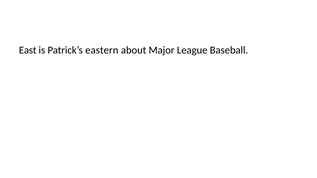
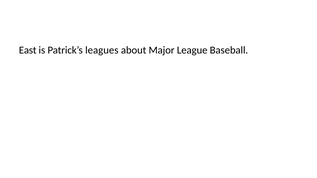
eastern: eastern -> leagues
